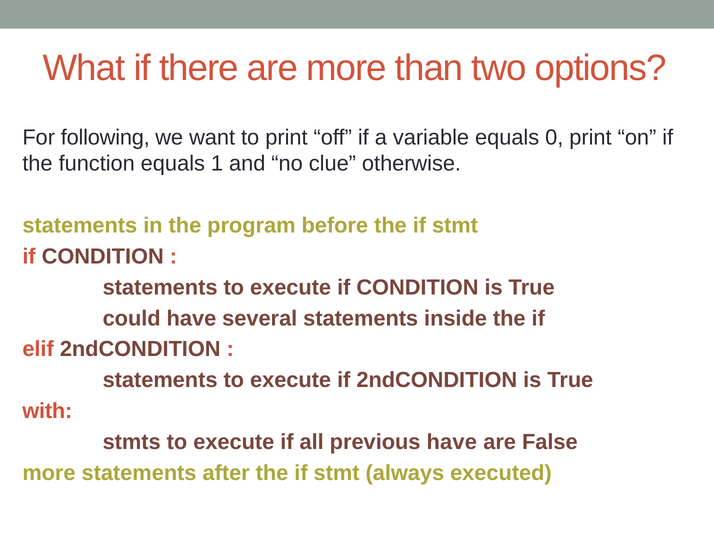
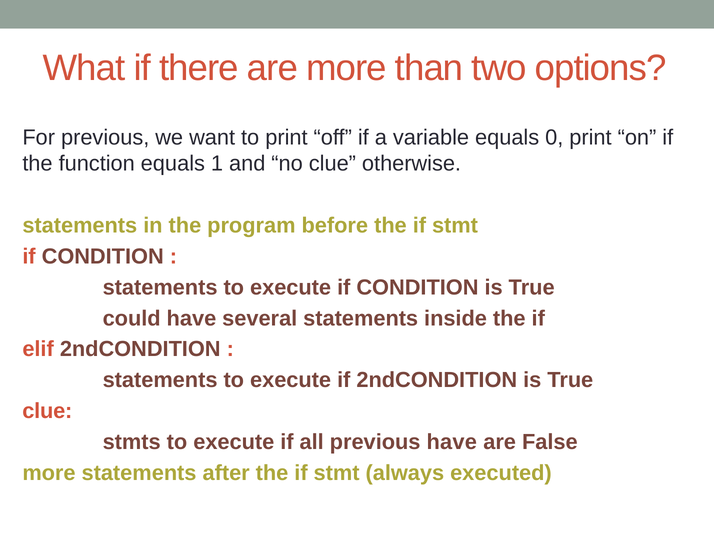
For following: following -> previous
with at (47, 411): with -> clue
